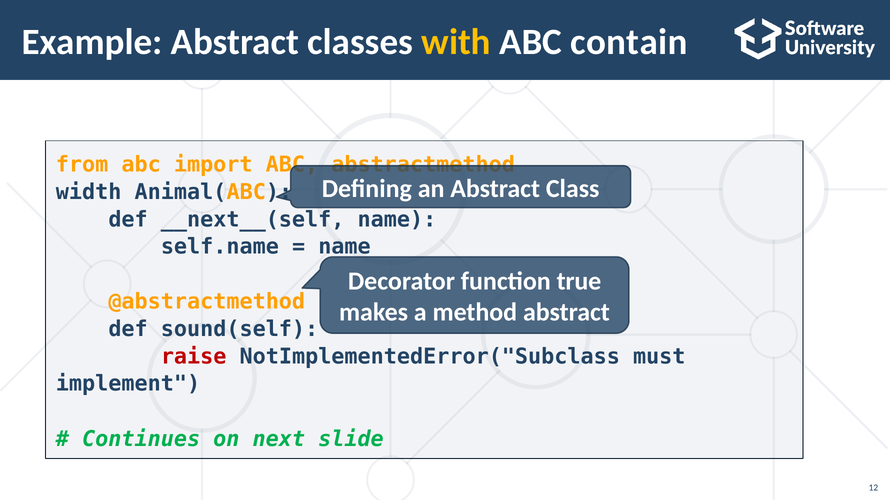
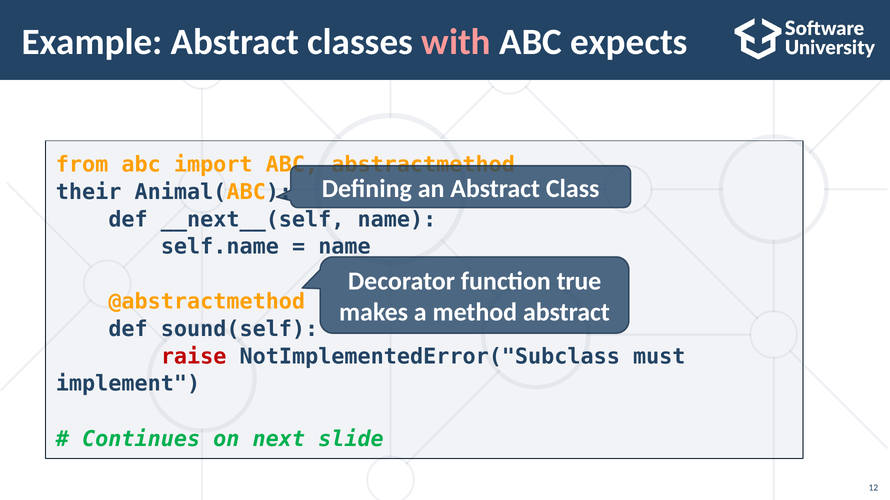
with colour: yellow -> pink
contain: contain -> expects
width: width -> their
